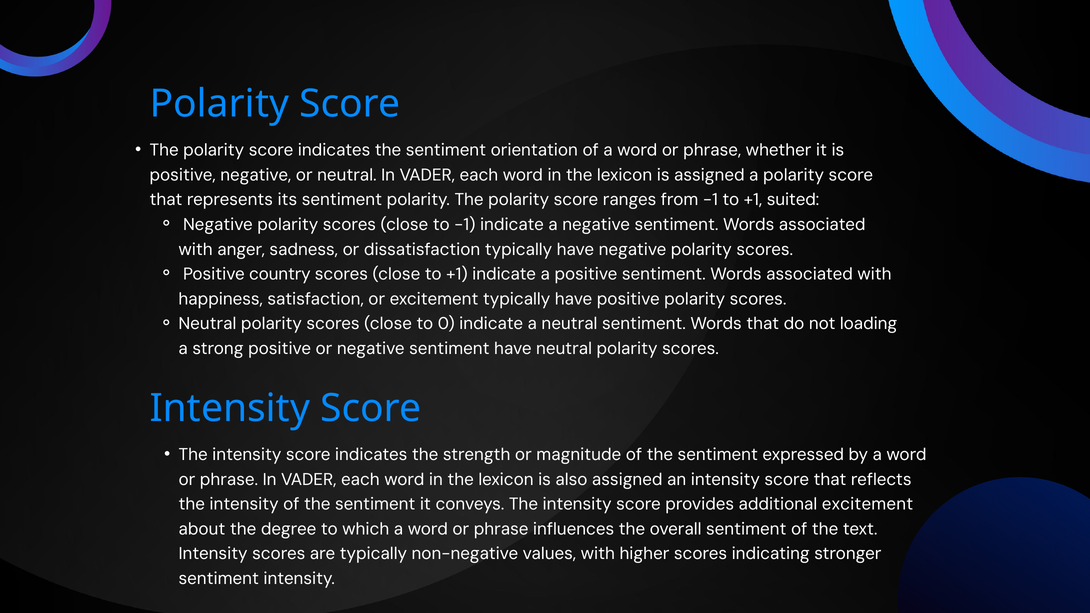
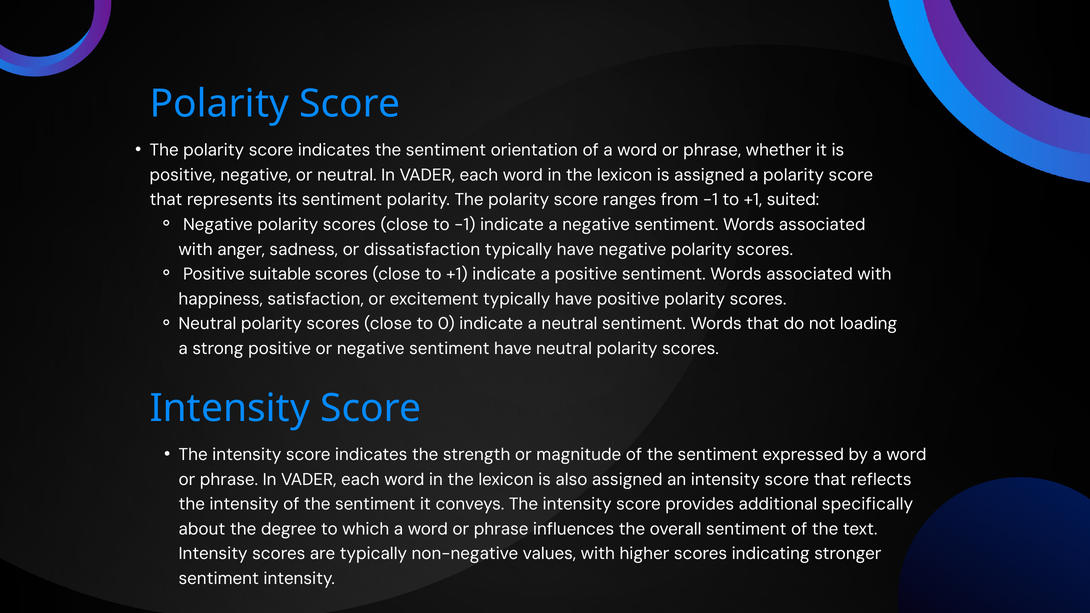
country: country -> suitable
additional excitement: excitement -> specifically
